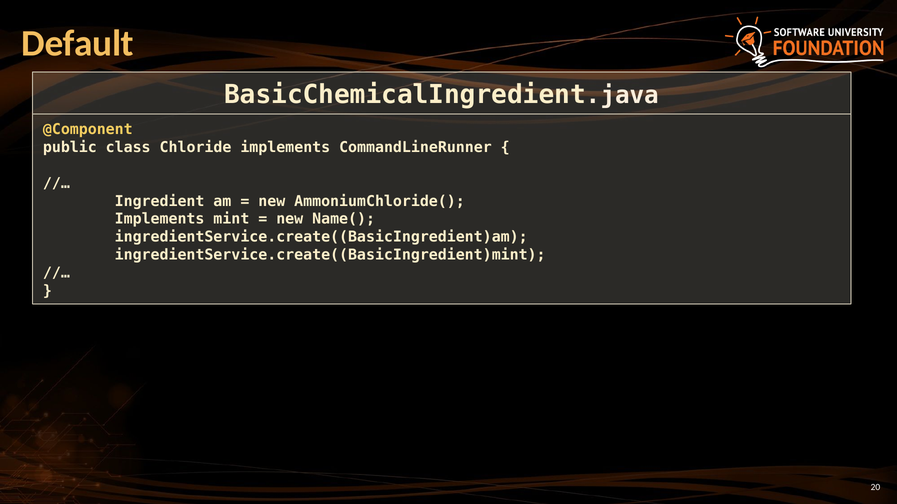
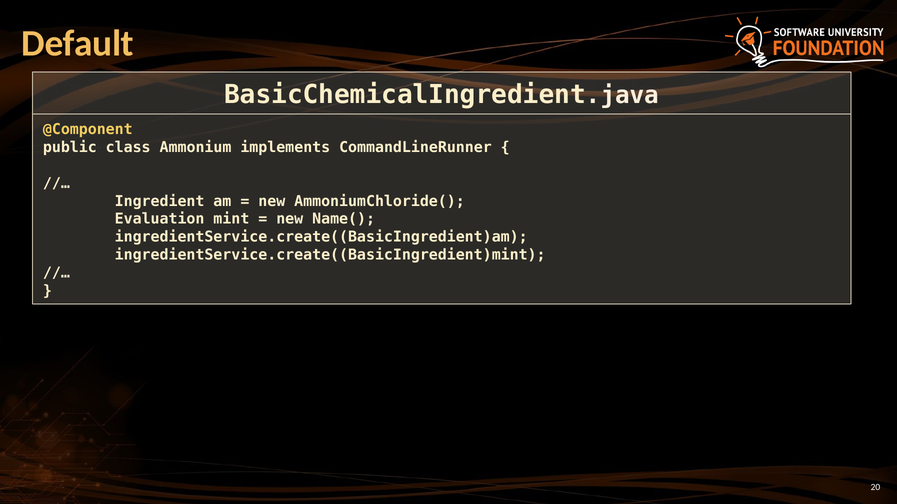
Chloride: Chloride -> Ammonium
Implements at (160, 219): Implements -> Evaluation
